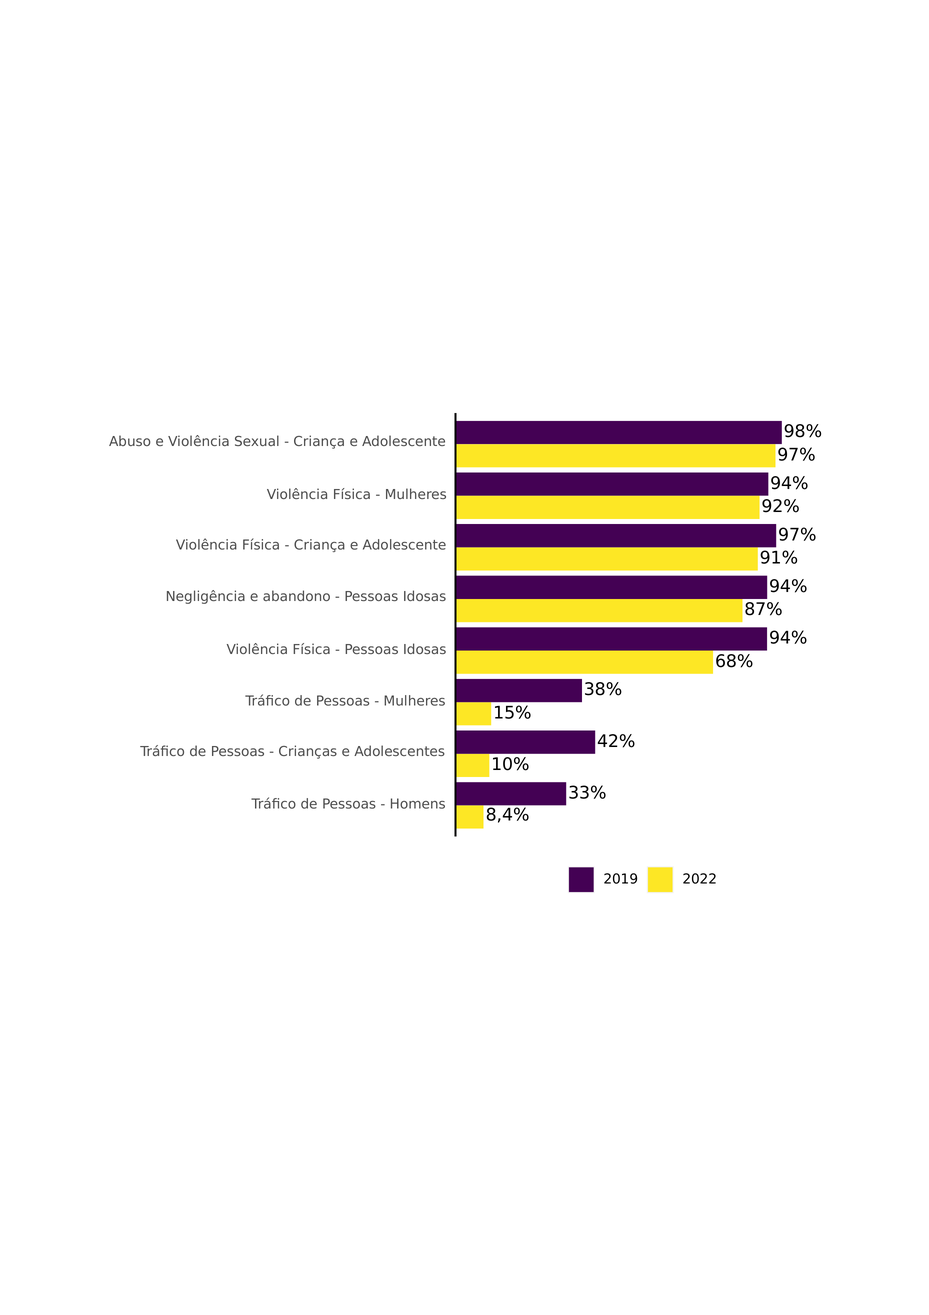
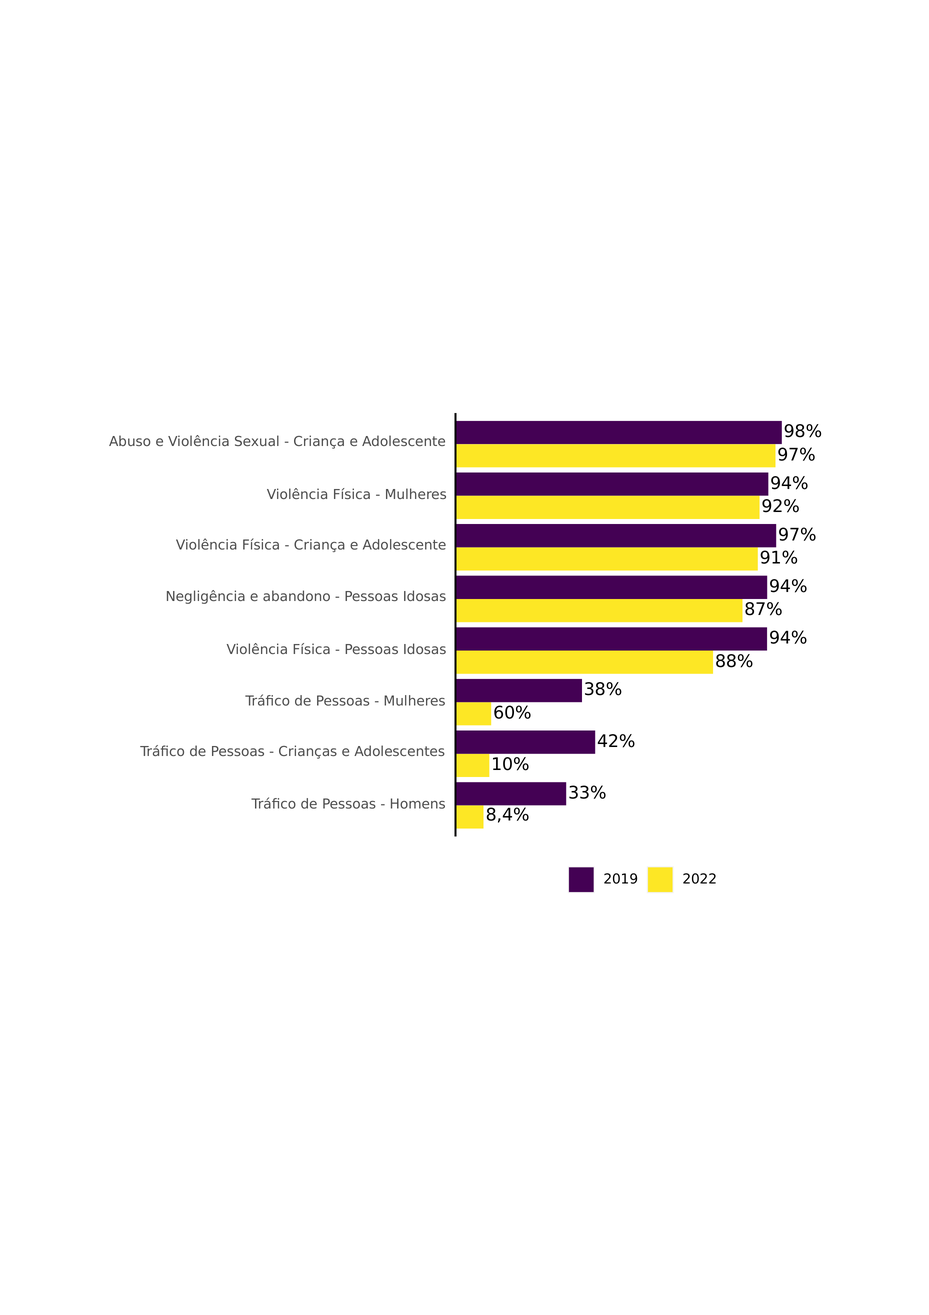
68%: 68% -> 88%
15%: 15% -> 60%
